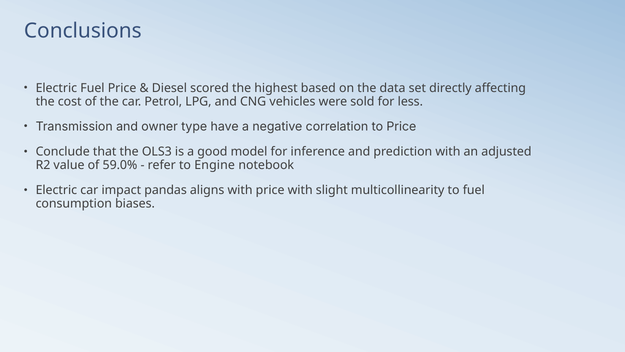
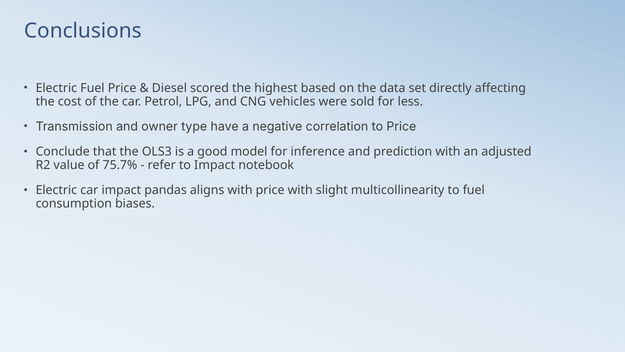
59.0%: 59.0% -> 75.7%
to Engine: Engine -> Impact
